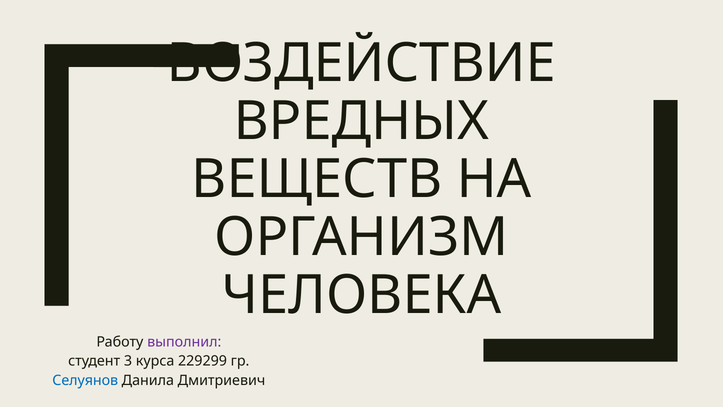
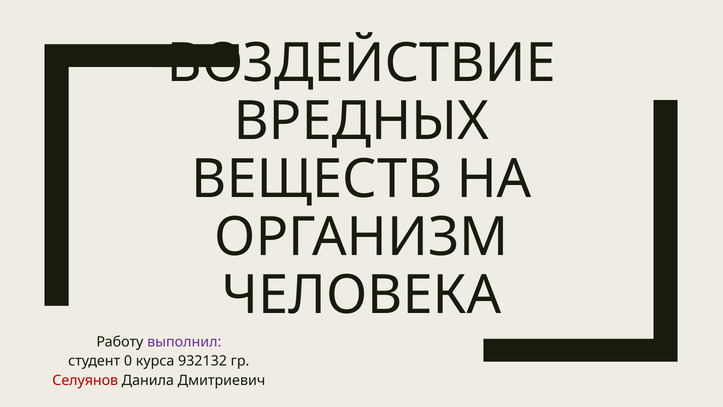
3: 3 -> 0
229299: 229299 -> 932132
Селуянов colour: blue -> red
